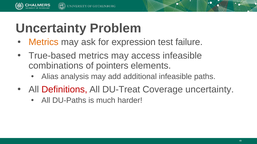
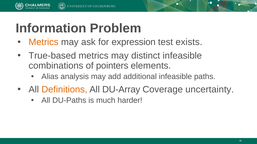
Uncertainty at (51, 28): Uncertainty -> Information
failure: failure -> exists
access: access -> distinct
Definitions colour: red -> orange
DU-Treat: DU-Treat -> DU-Array
